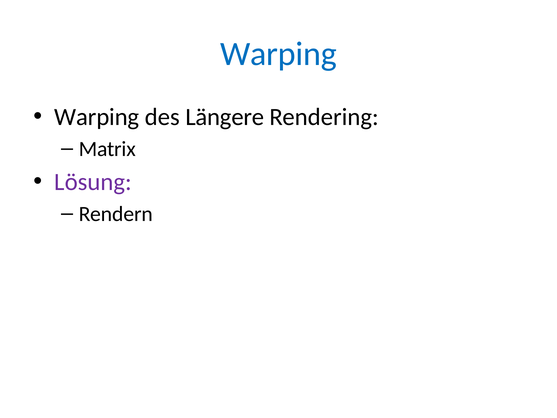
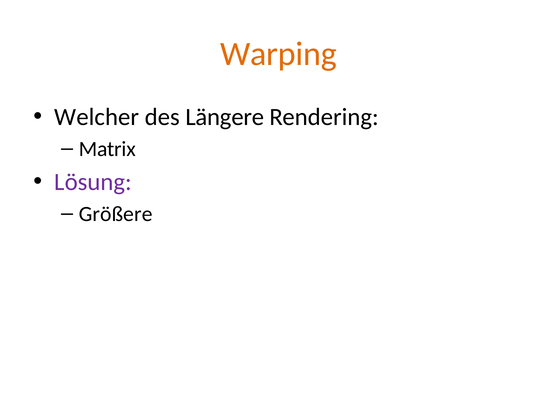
Warping at (278, 54) colour: blue -> orange
Warping at (97, 117): Warping -> Welcher
Rendern: Rendern -> Größere
